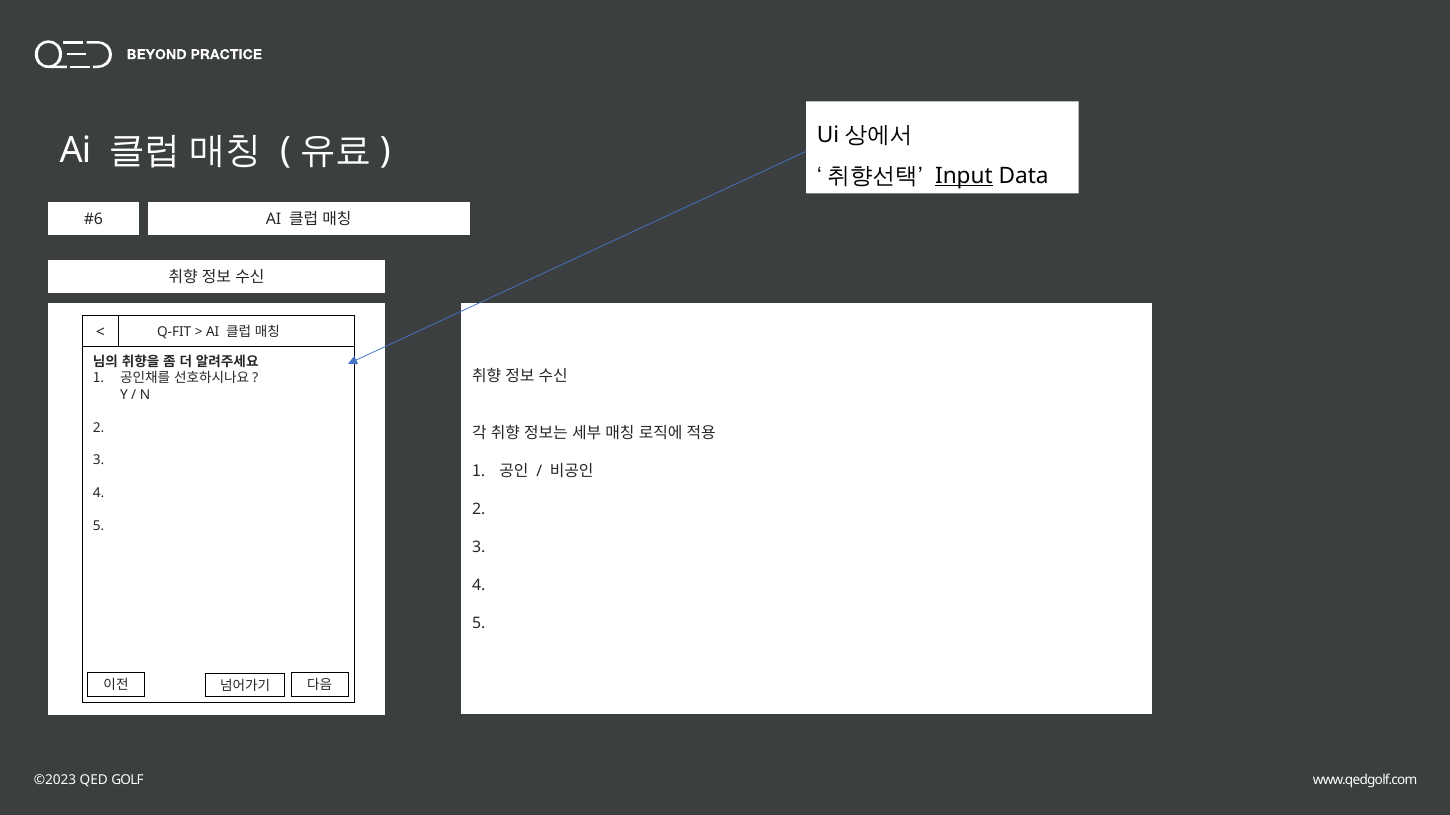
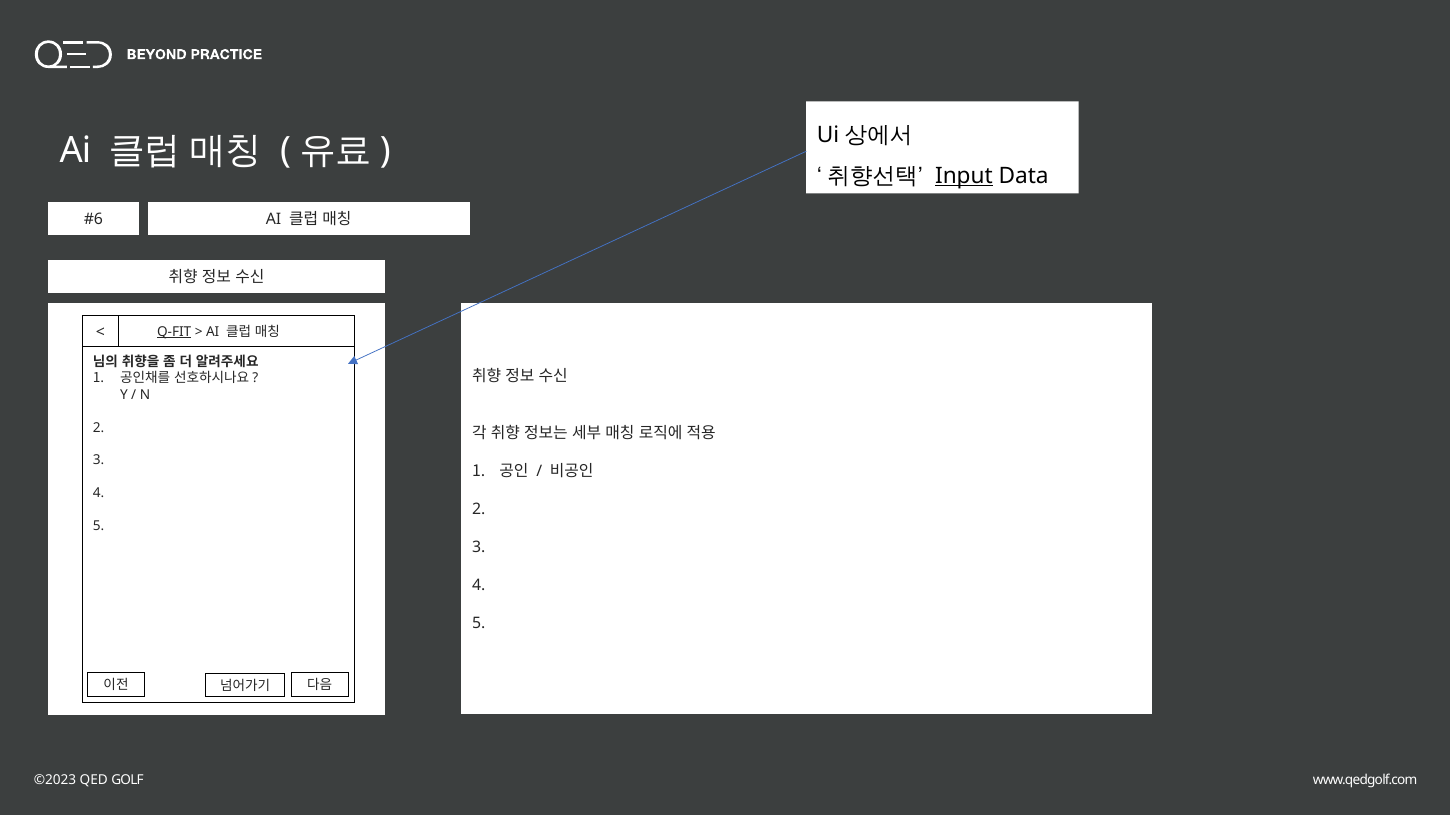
Q-FIT underline: none -> present
